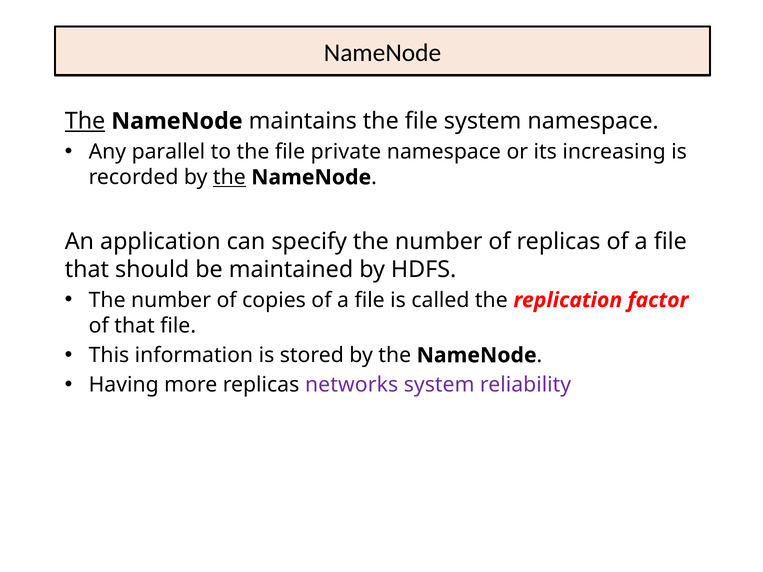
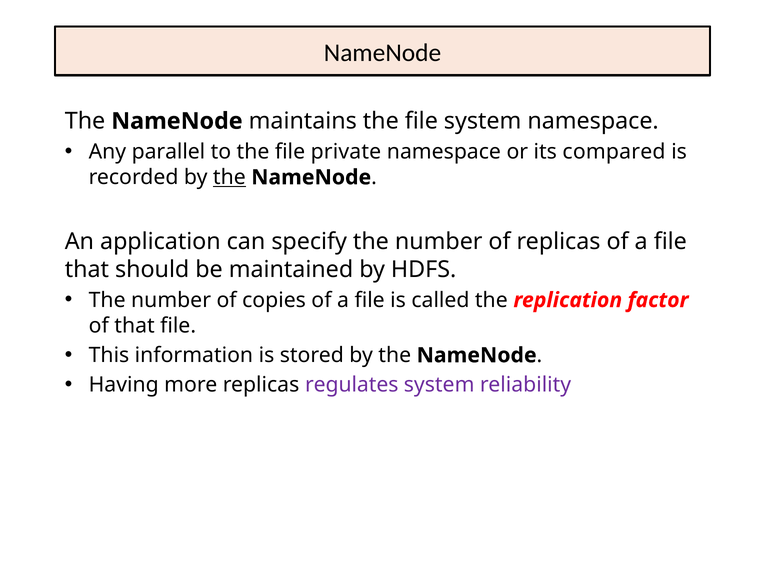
The at (85, 121) underline: present -> none
increasing: increasing -> compared
networks: networks -> regulates
